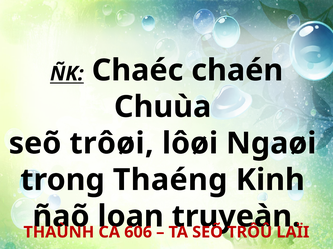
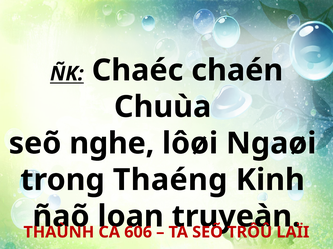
trôøi: trôøi -> nghe
